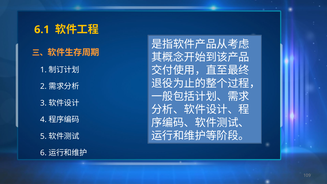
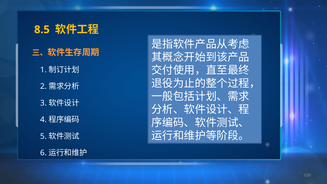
6.1: 6.1 -> 8.5
